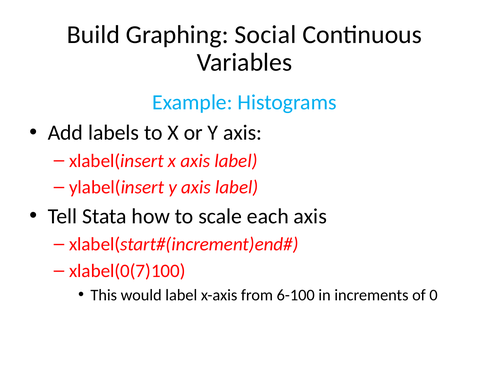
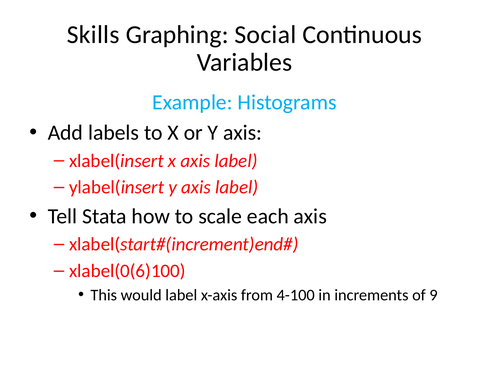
Build: Build -> Skills
xlabel(0(7)100: xlabel(0(7)100 -> xlabel(0(6)100
6-100: 6-100 -> 4-100
0: 0 -> 9
